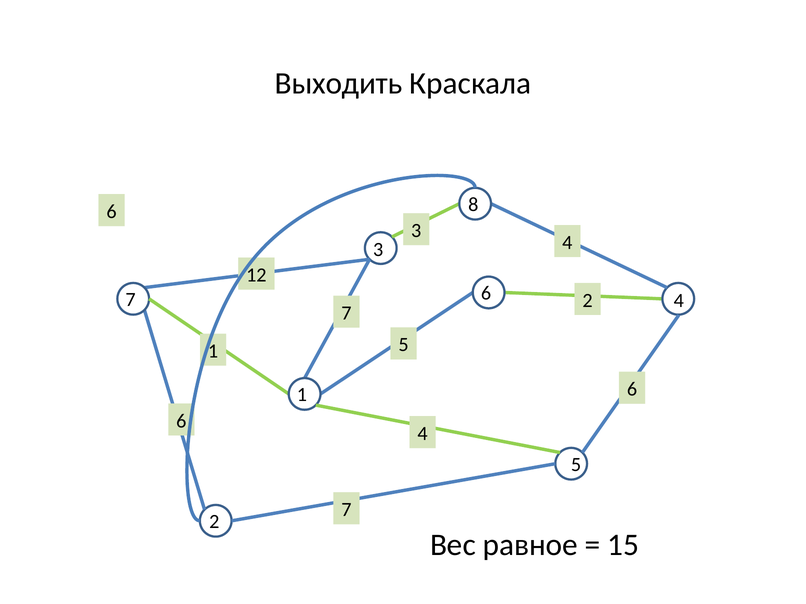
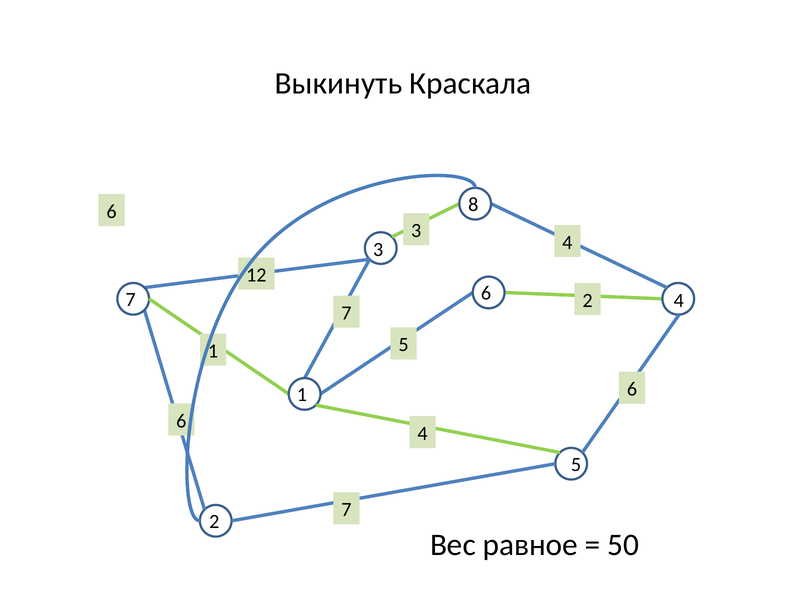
Выходить: Выходить -> Выкинуть
15: 15 -> 50
